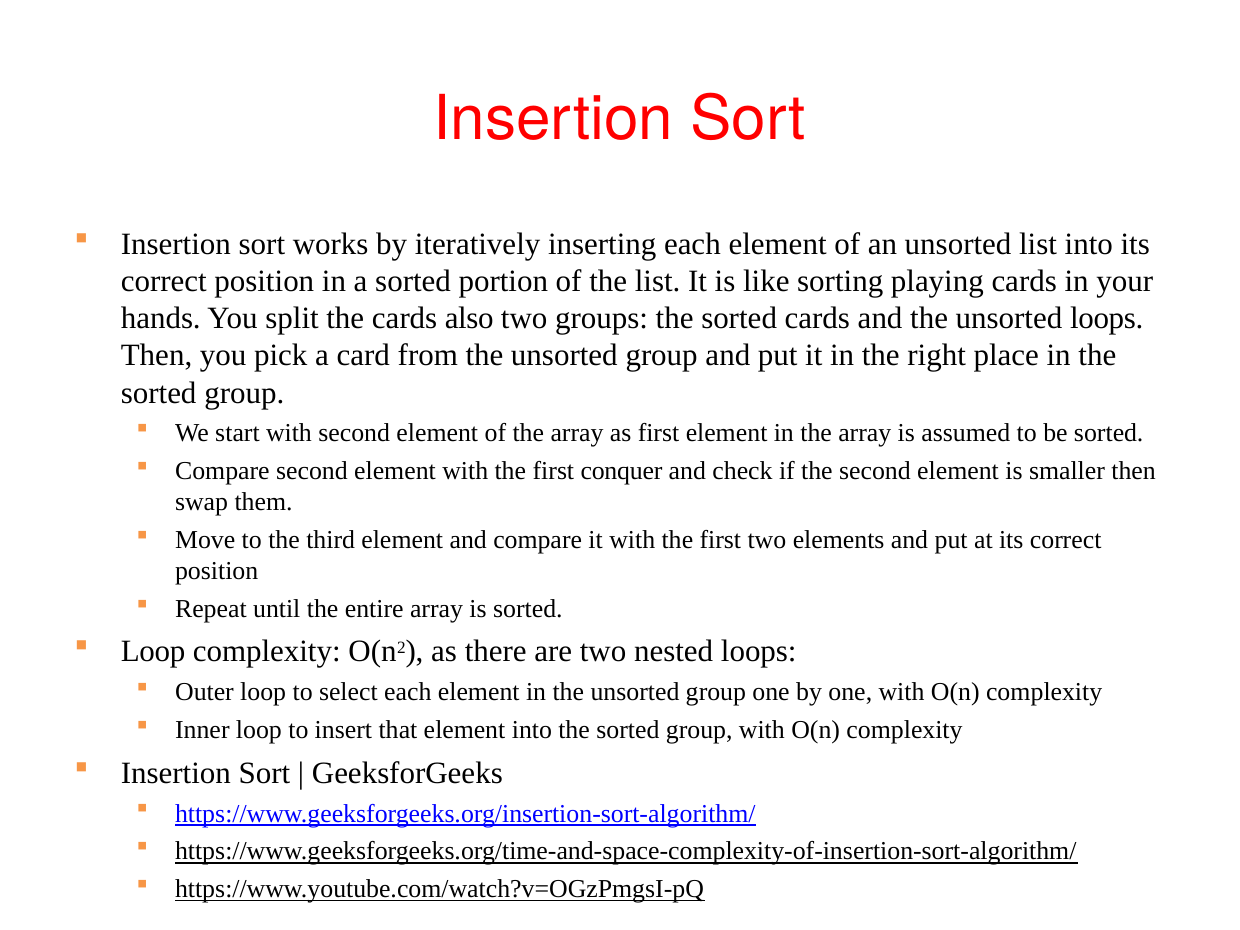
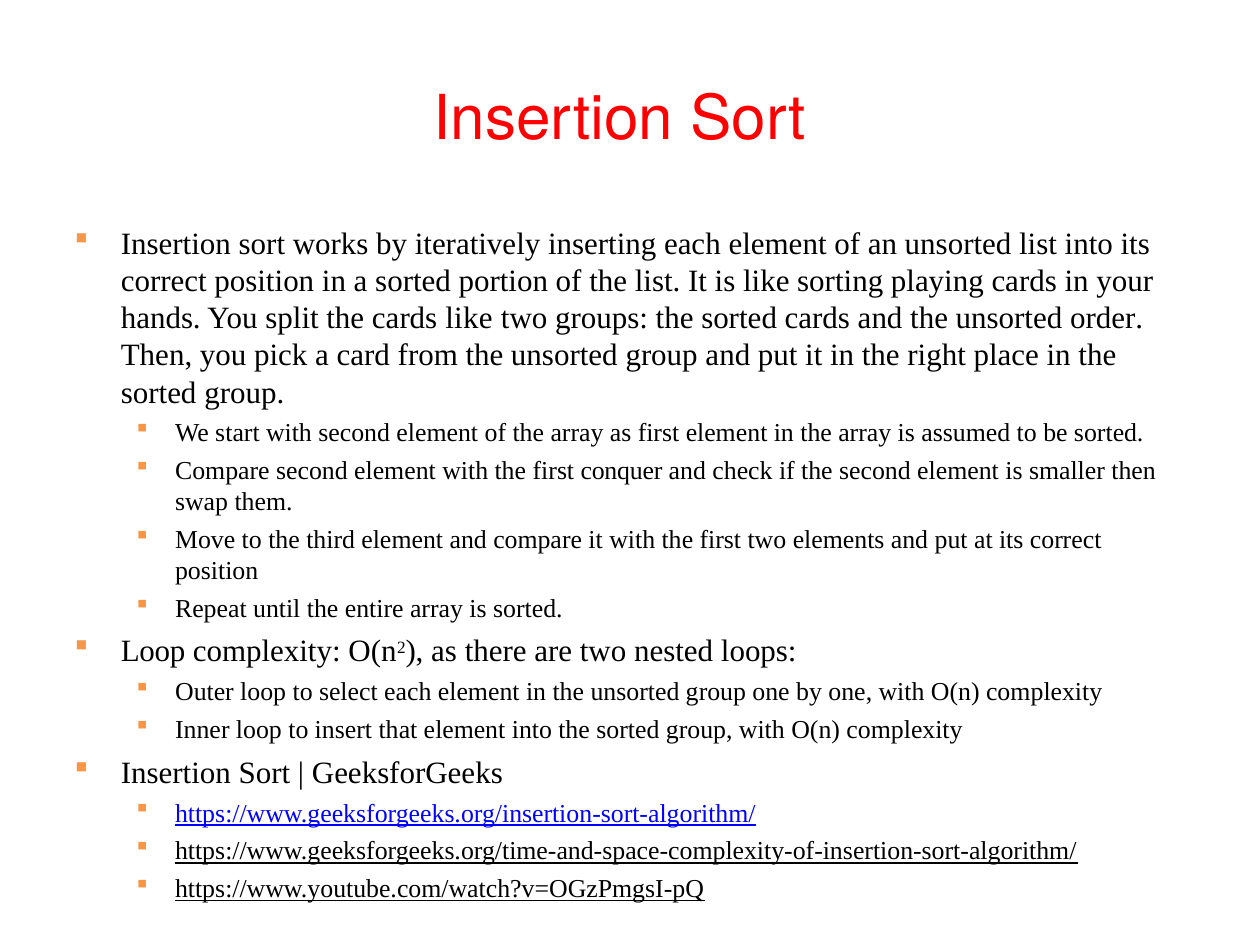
cards also: also -> like
unsorted loops: loops -> order
